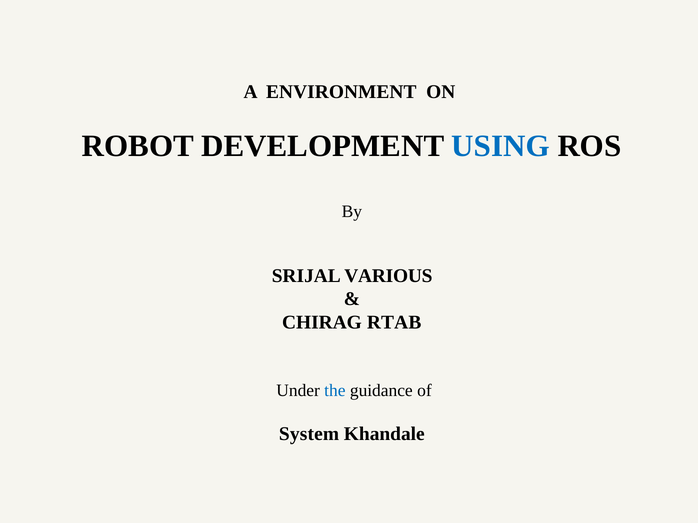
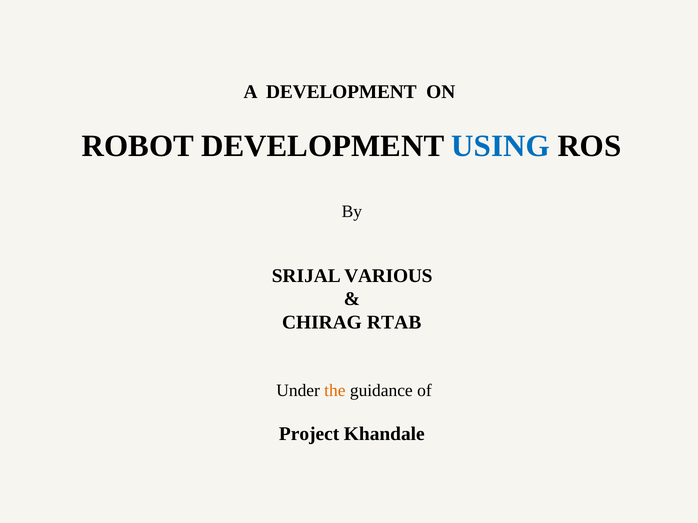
A ENVIRONMENT: ENVIRONMENT -> DEVELOPMENT
the colour: blue -> orange
System: System -> Project
